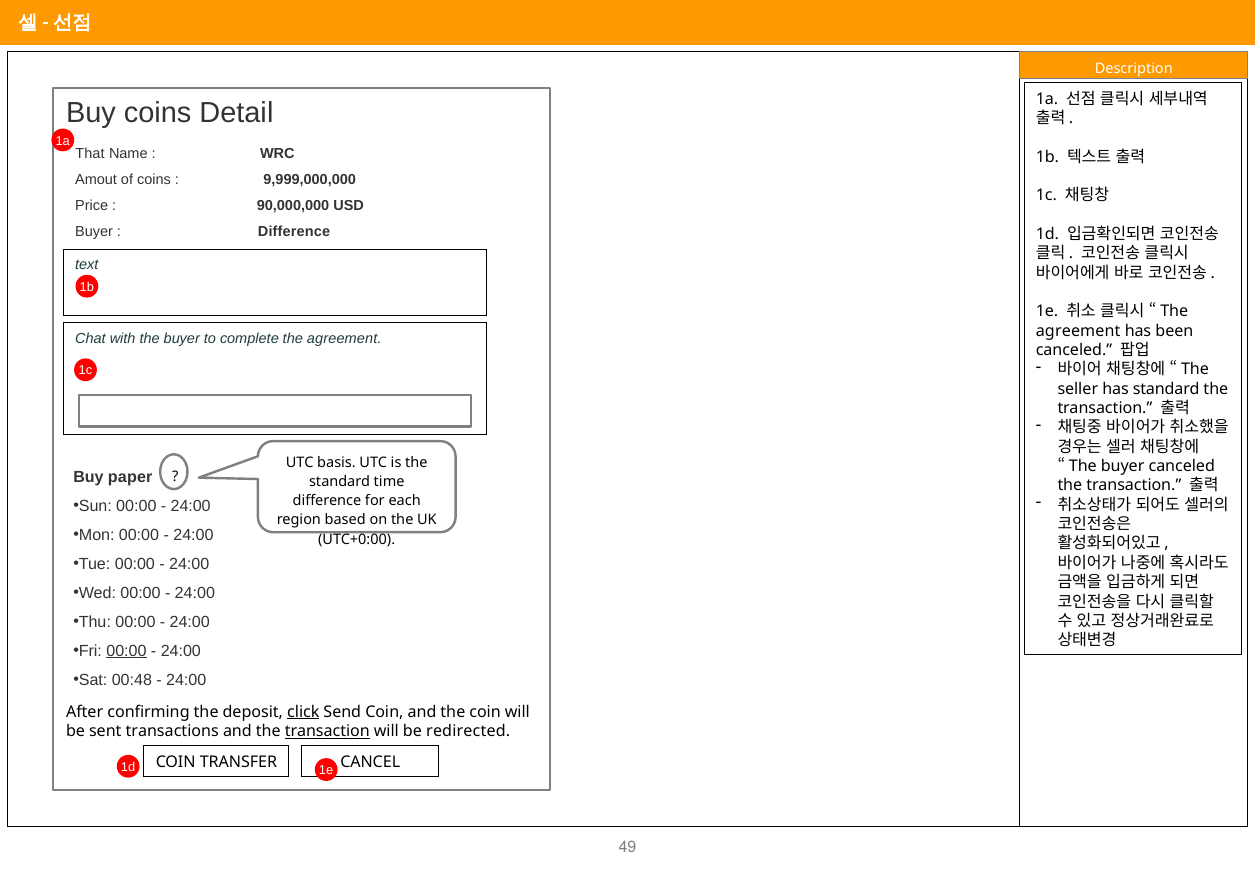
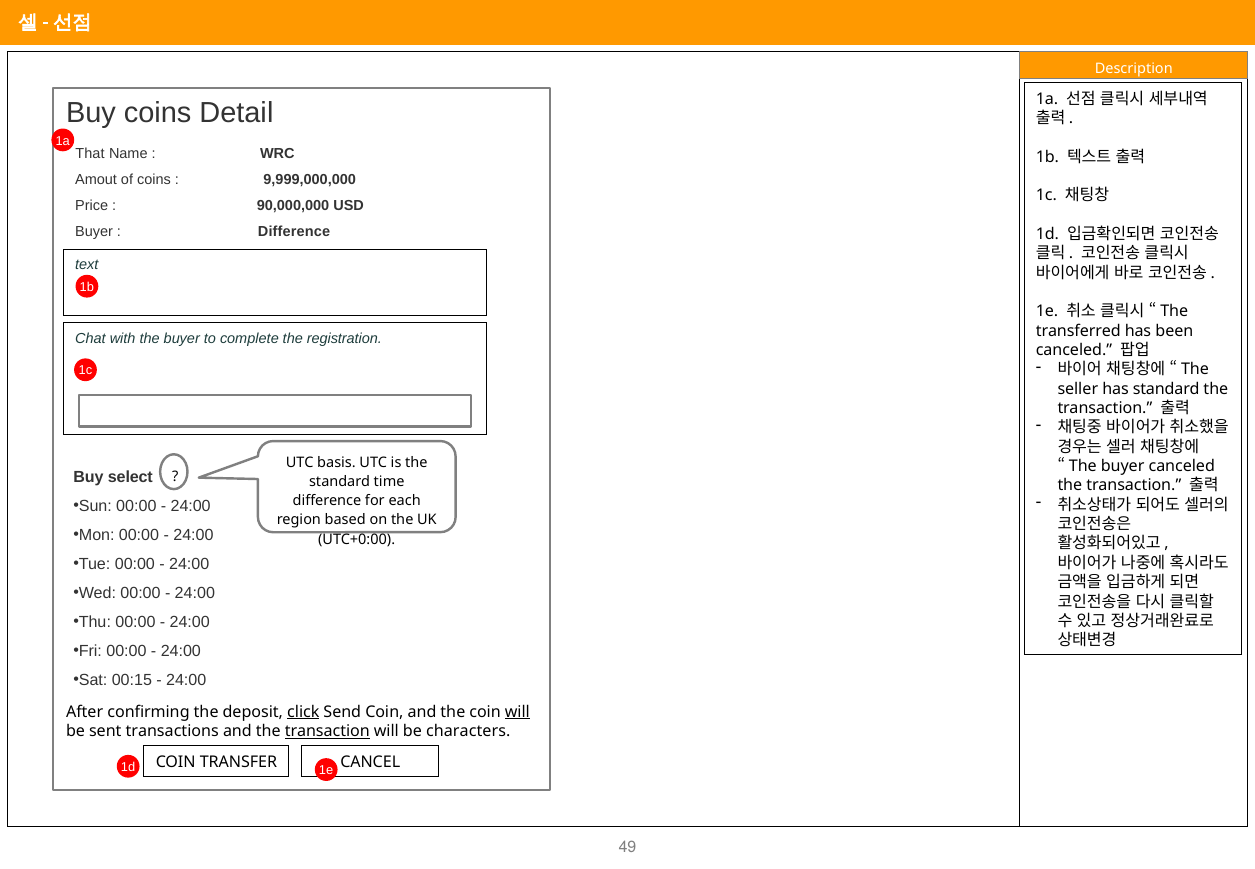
agreement at (1078, 331): agreement -> transferred
complete the agreement: agreement -> registration
paper: paper -> select
00:00 at (126, 651) underline: present -> none
00:48: 00:48 -> 00:15
will at (517, 712) underline: none -> present
redirected: redirected -> characters
